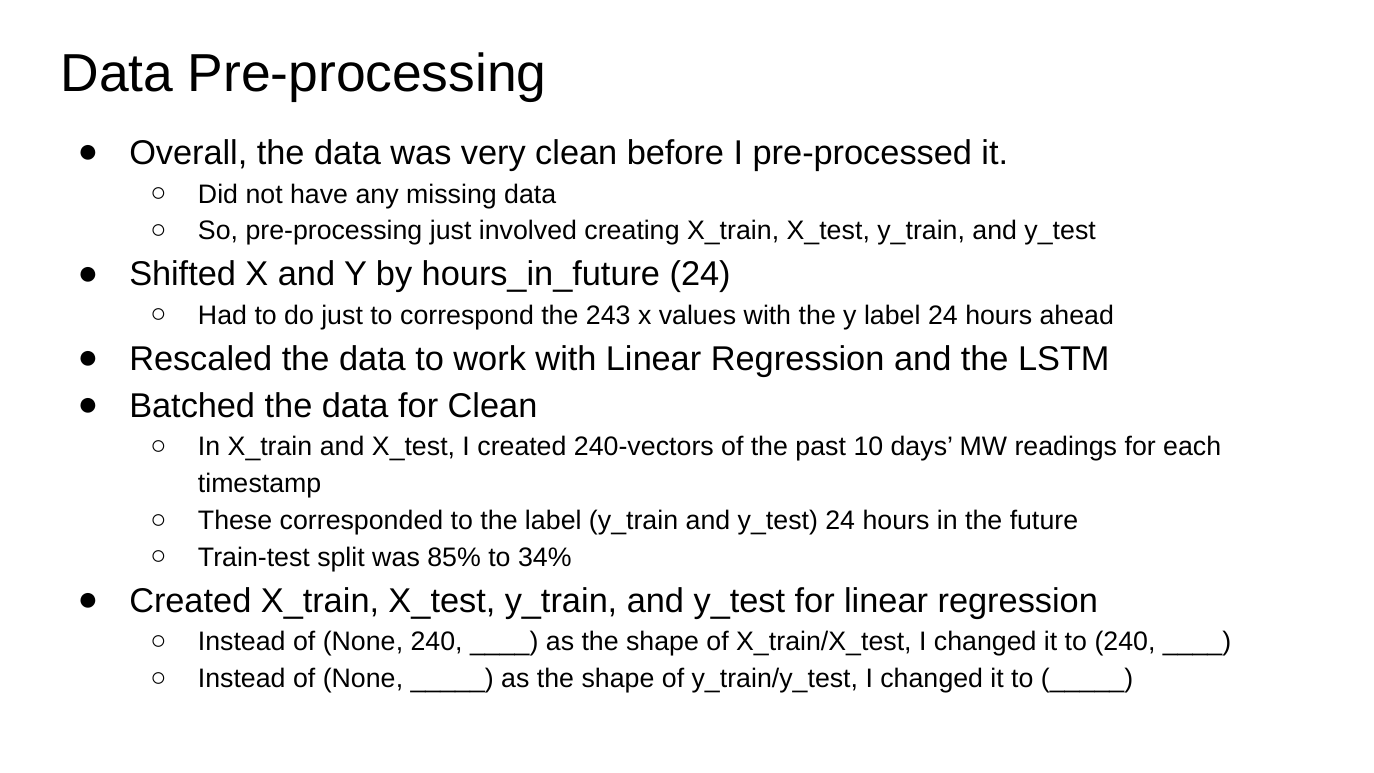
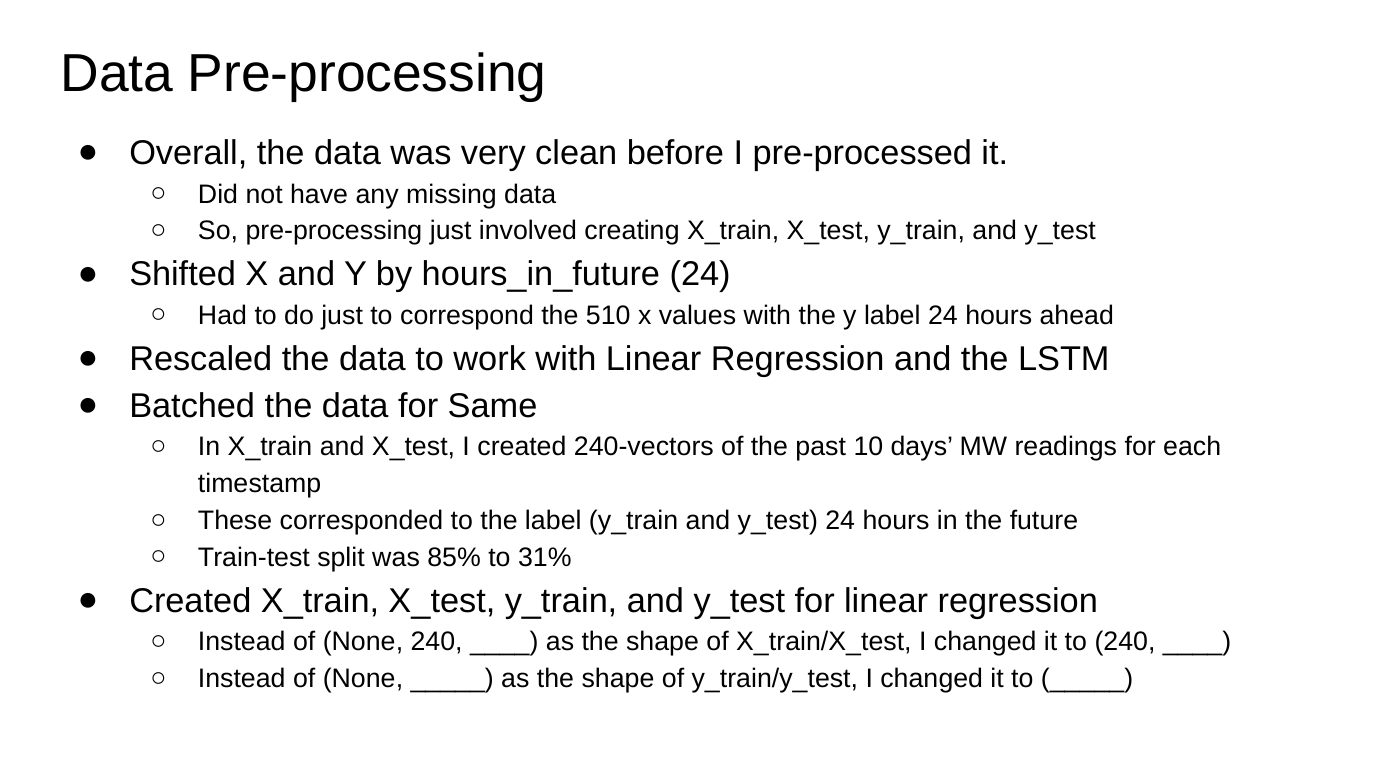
243: 243 -> 510
for Clean: Clean -> Same
34%: 34% -> 31%
